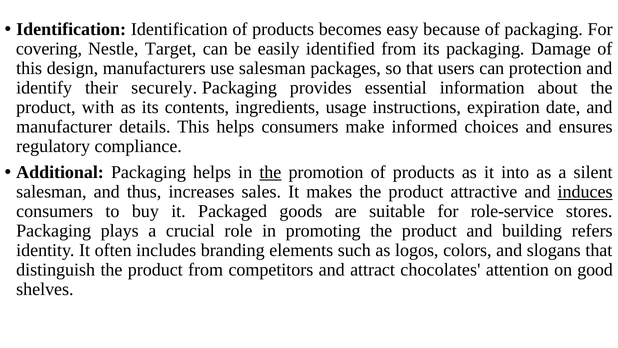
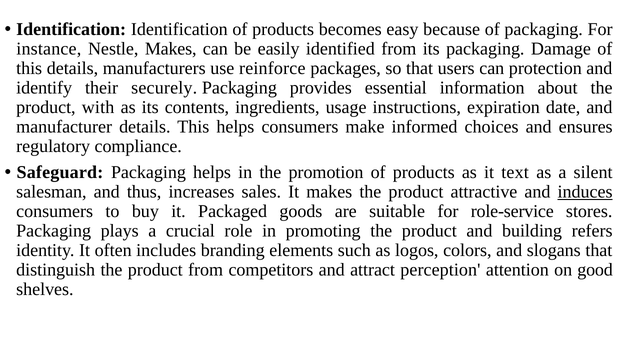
covering: covering -> instance
Nestle Target: Target -> Makes
this design: design -> details
use salesman: salesman -> reinforce
Additional: Additional -> Safeguard
the at (270, 172) underline: present -> none
into: into -> text
chocolates: chocolates -> perception
